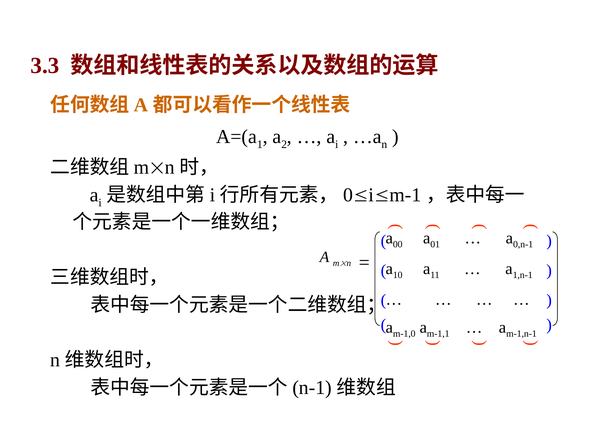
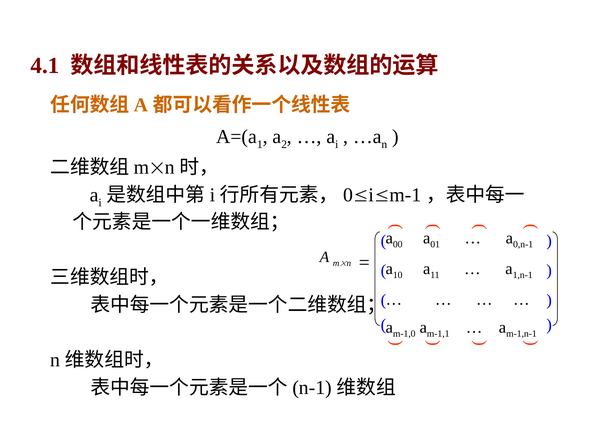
3.3: 3.3 -> 4.1
